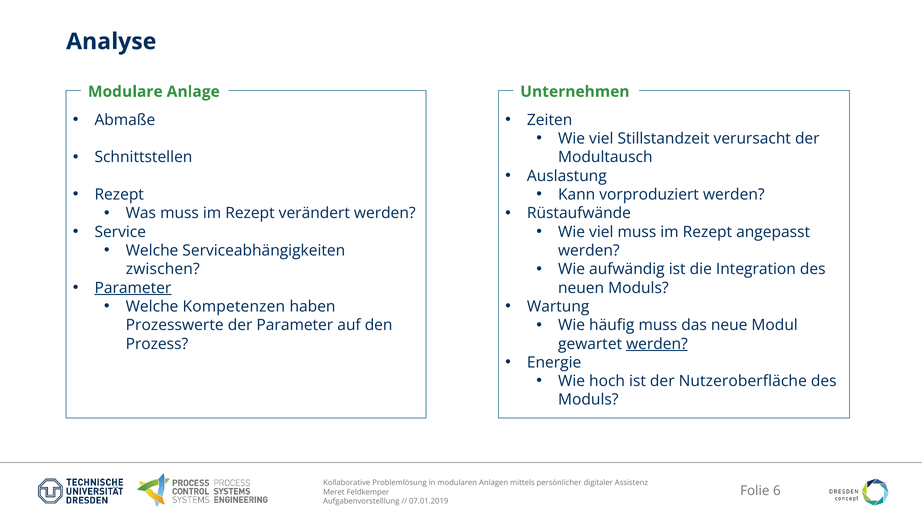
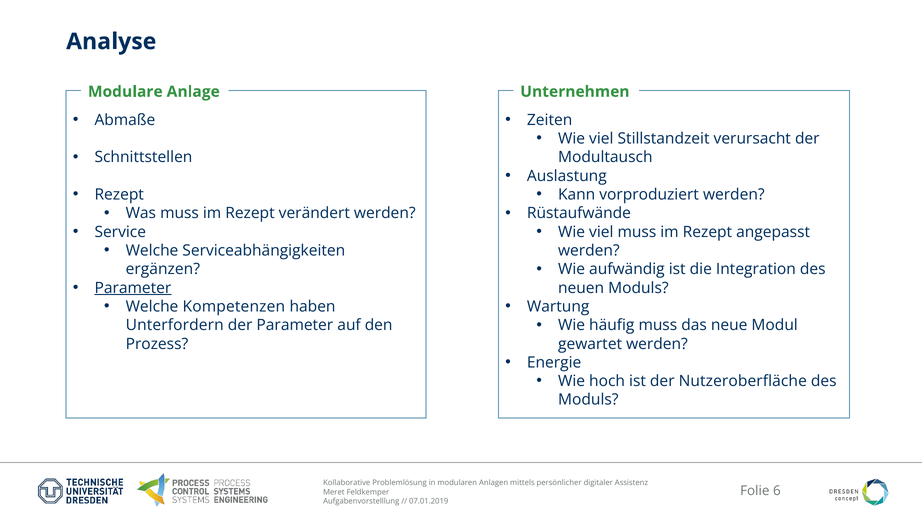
zwischen: zwischen -> ergänzen
Prozesswerte: Prozesswerte -> Unterfordern
werden at (657, 344) underline: present -> none
